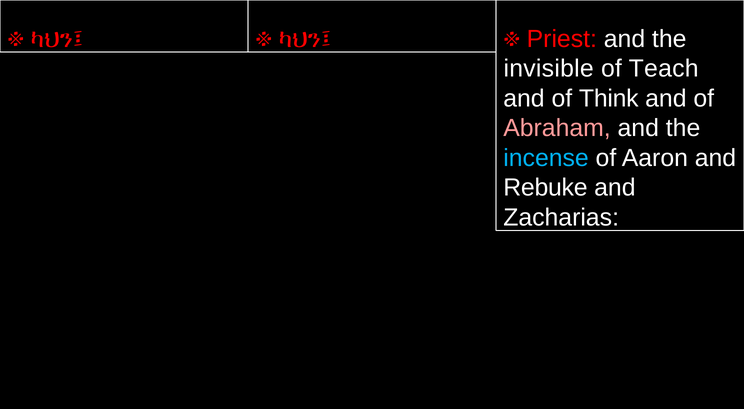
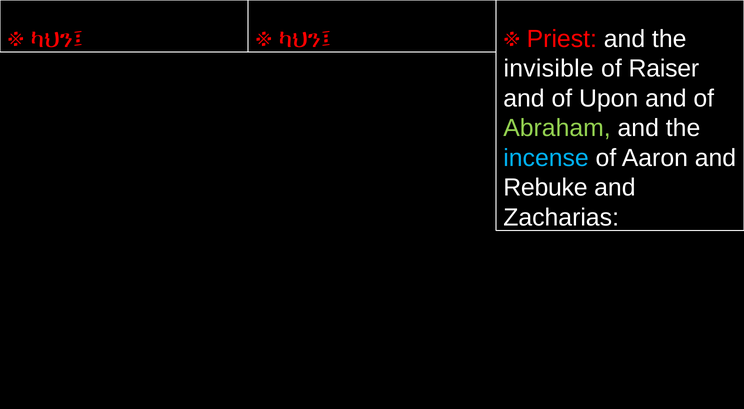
Teach: Teach -> Raiser
Think: Think -> Upon
Abraham colour: pink -> light green
